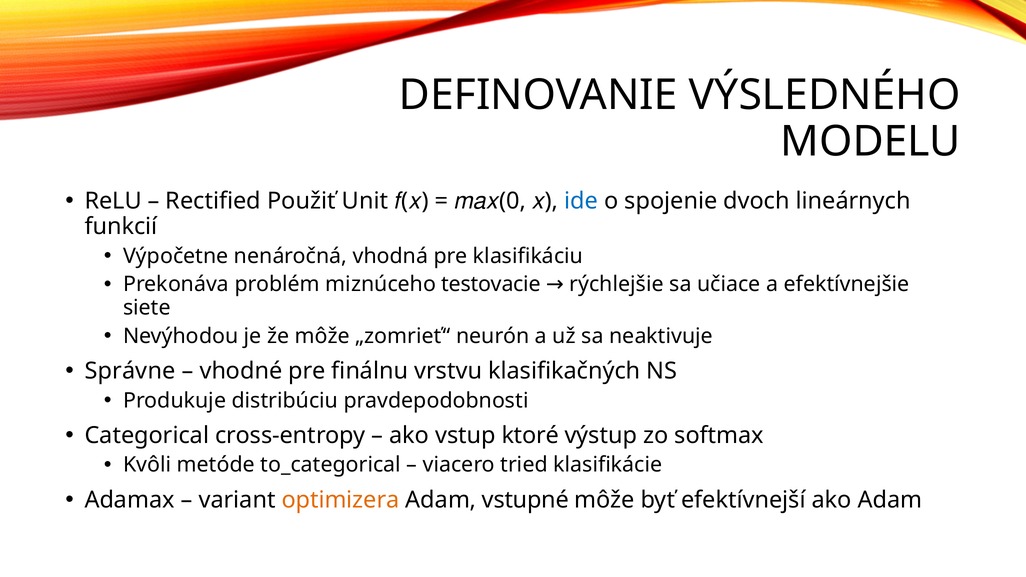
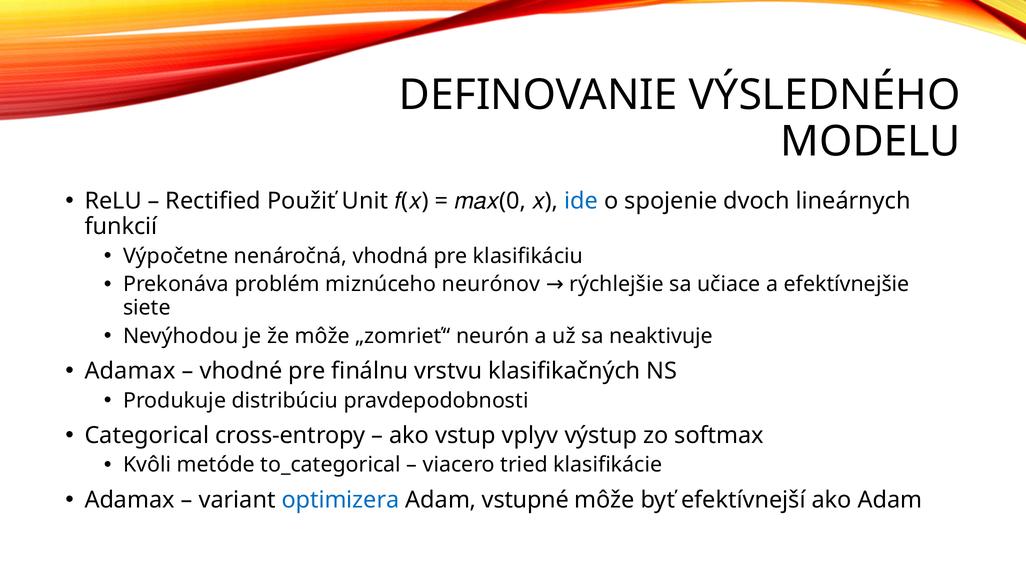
testovacie: testovacie -> neurónov
Správne at (130, 371): Správne -> Adamax
ktoré: ktoré -> vplyv
optimizera colour: orange -> blue
